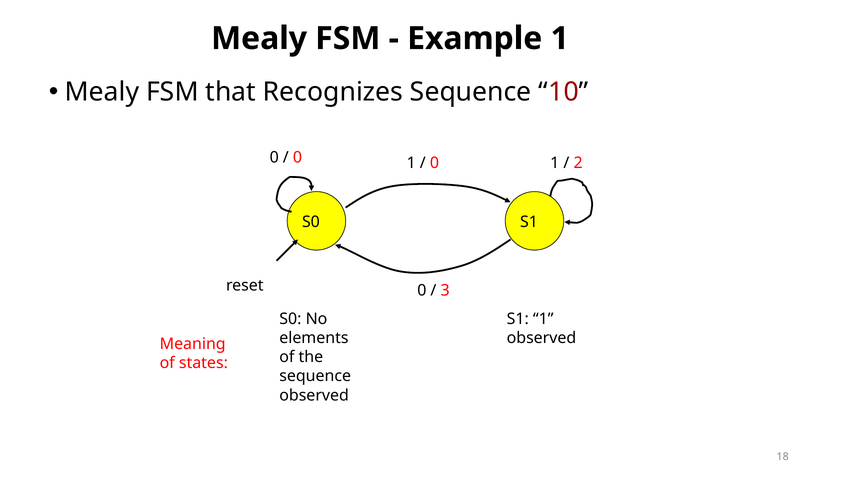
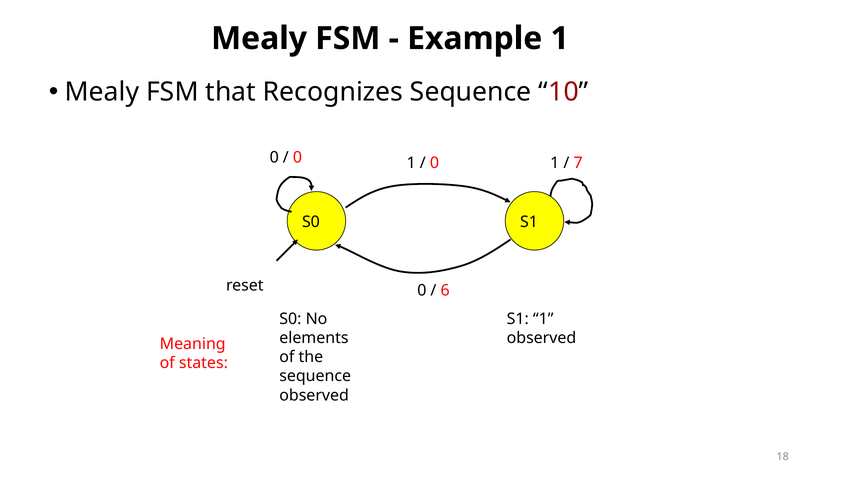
2: 2 -> 7
3: 3 -> 6
